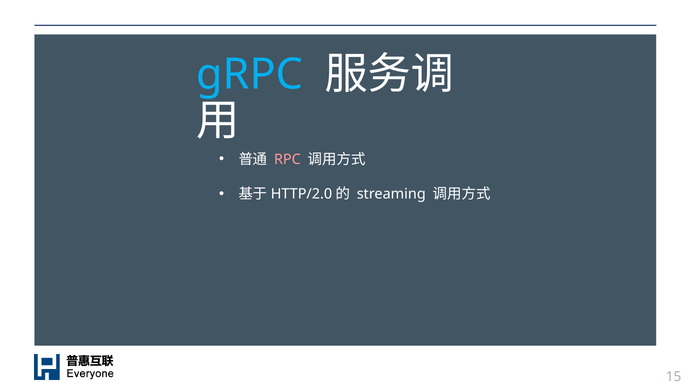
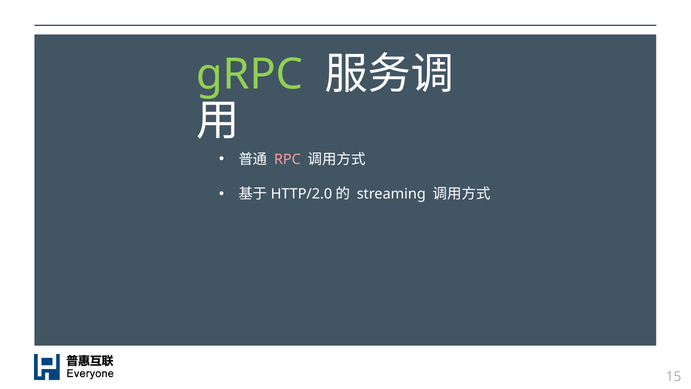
gRPC colour: light blue -> light green
